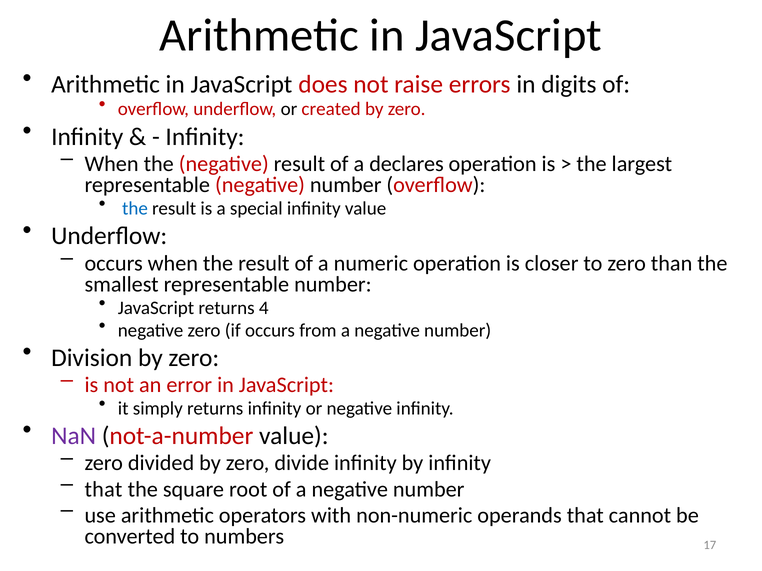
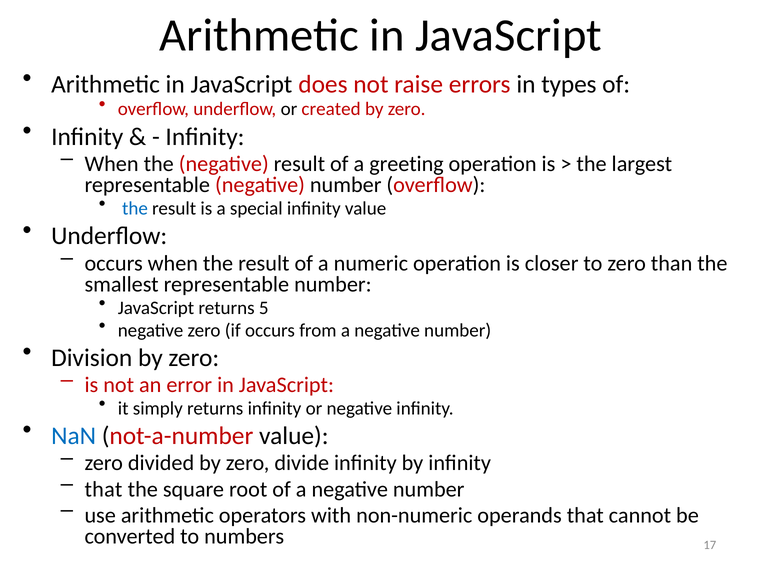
digits: digits -> types
declares: declares -> greeting
4: 4 -> 5
NaN colour: purple -> blue
